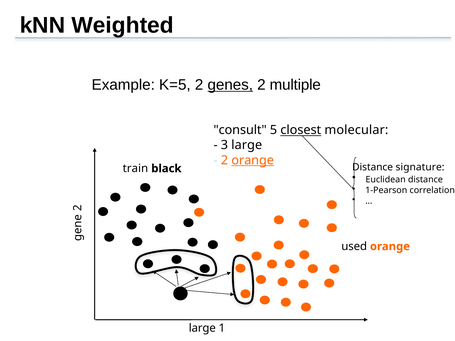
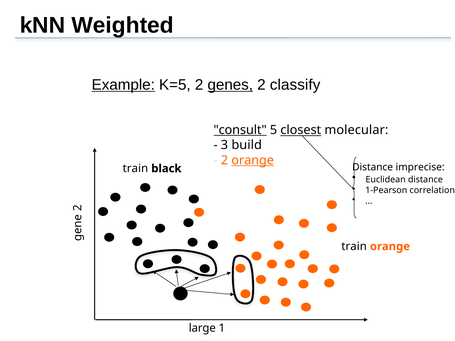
Example underline: none -> present
multiple: multiple -> classify
consult underline: none -> present
3 large: large -> build
signature: signature -> imprecise
used at (354, 247): used -> train
